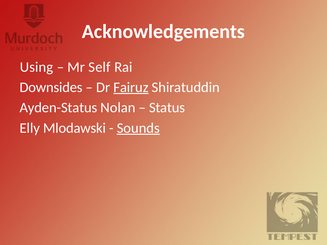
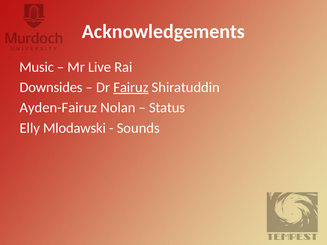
Using: Using -> Music
Self: Self -> Live
Ayden-Status: Ayden-Status -> Ayden-Fairuz
Sounds underline: present -> none
